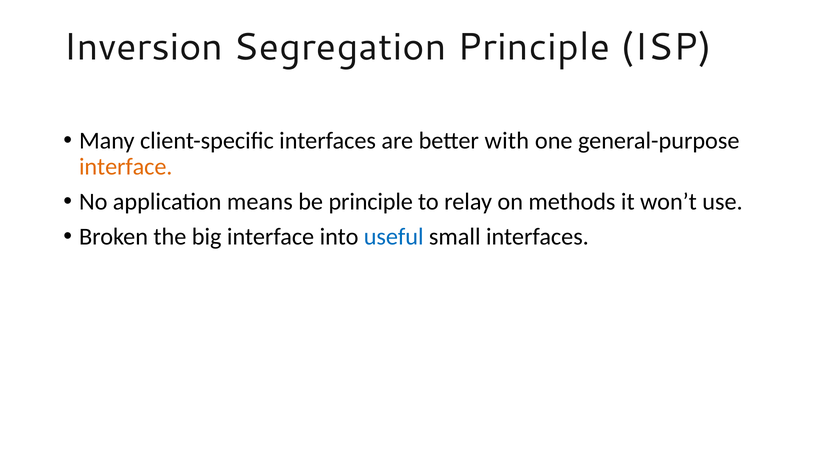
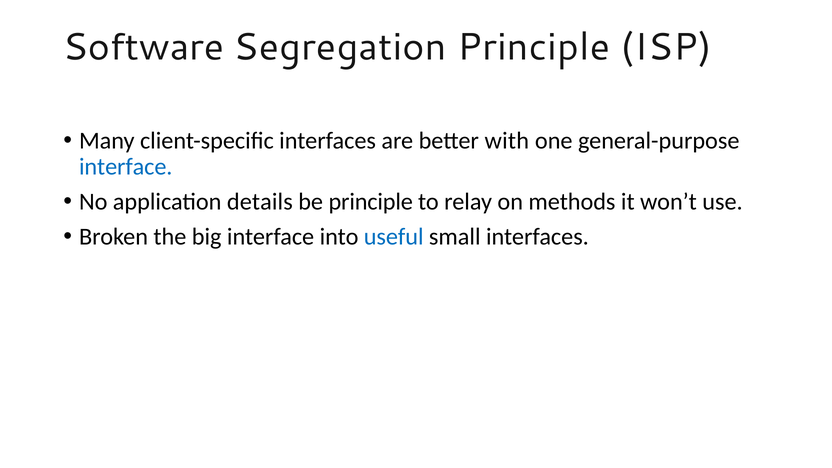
Inversion: Inversion -> Software
interface at (126, 167) colour: orange -> blue
means: means -> details
